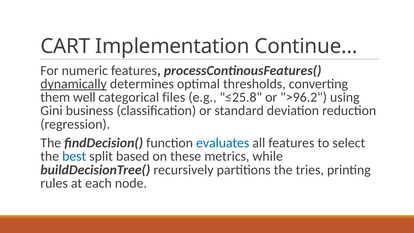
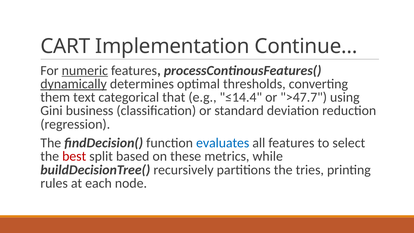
numeric underline: none -> present
well: well -> text
files: files -> that
≤25.8: ≤25.8 -> ≤14.4
>96.2: >96.2 -> >47.7
best colour: blue -> red
